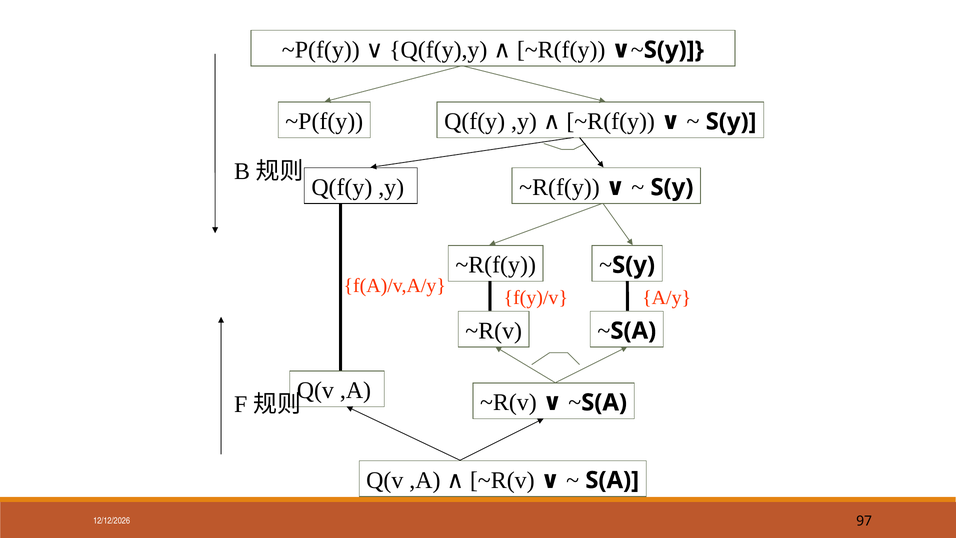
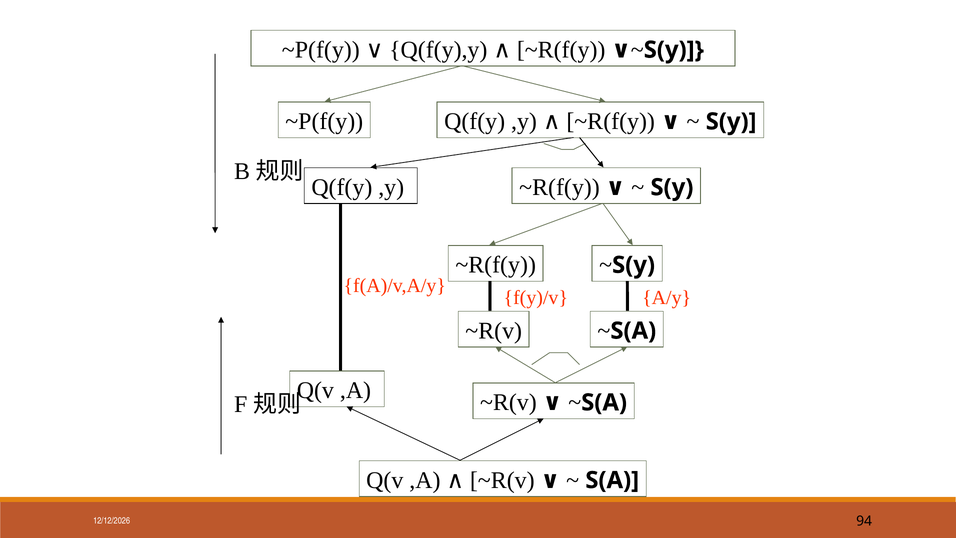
97: 97 -> 94
